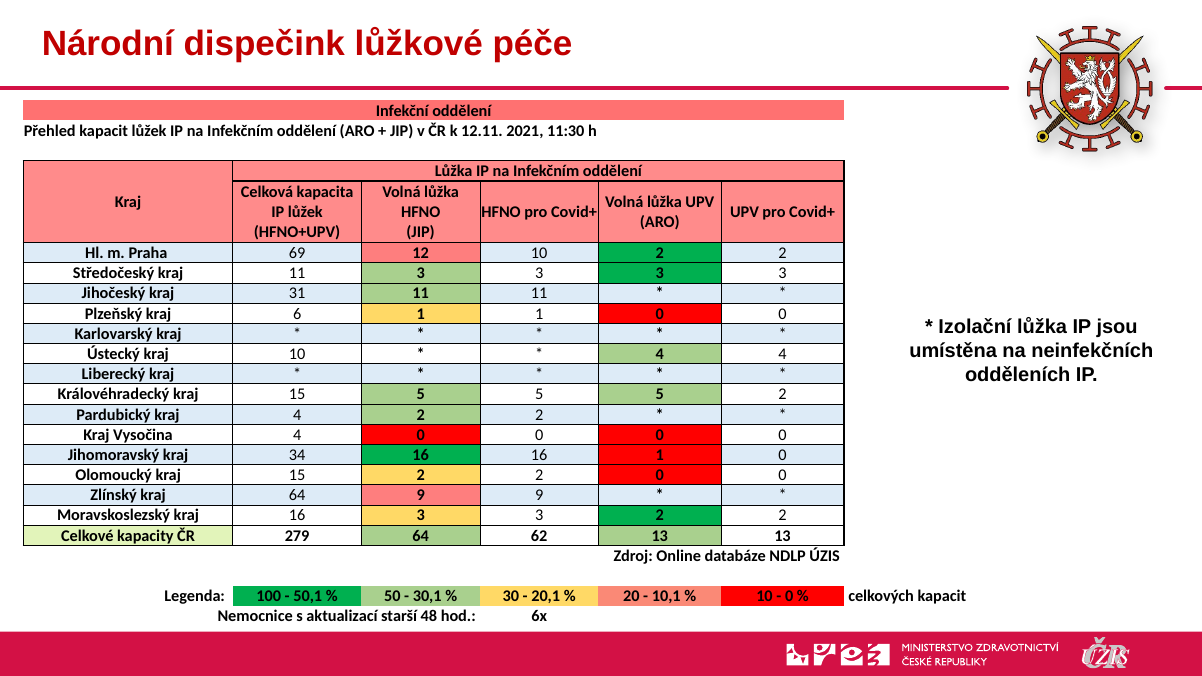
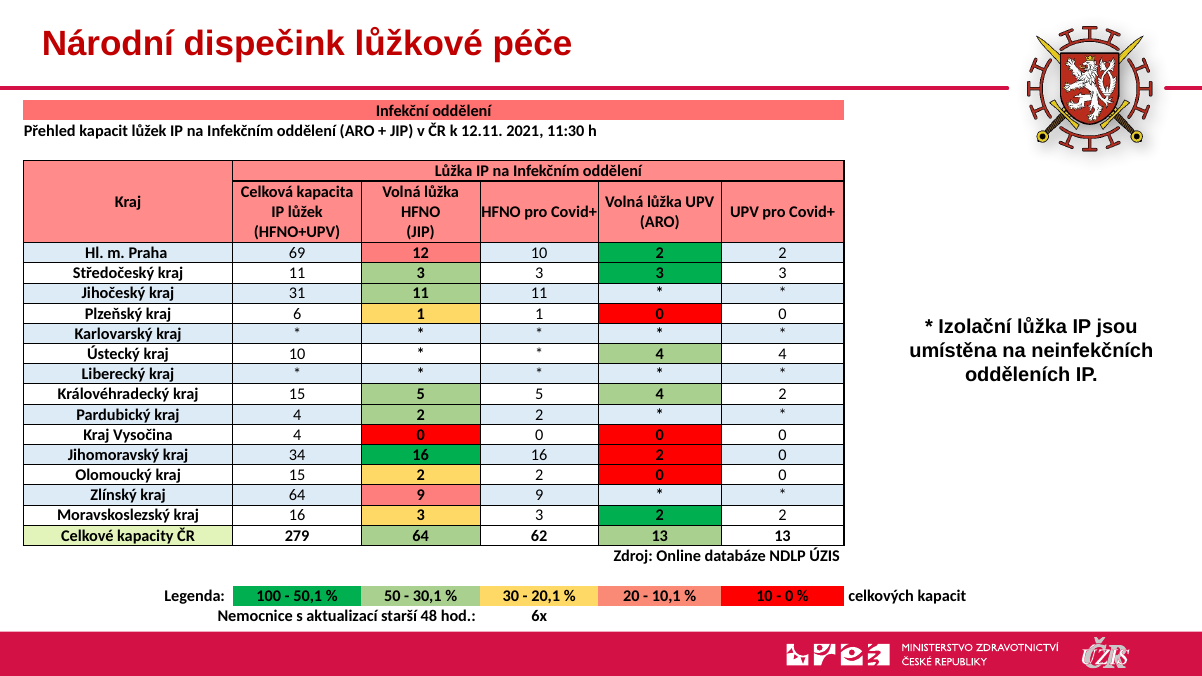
5 5 5: 5 -> 4
16 1: 1 -> 2
